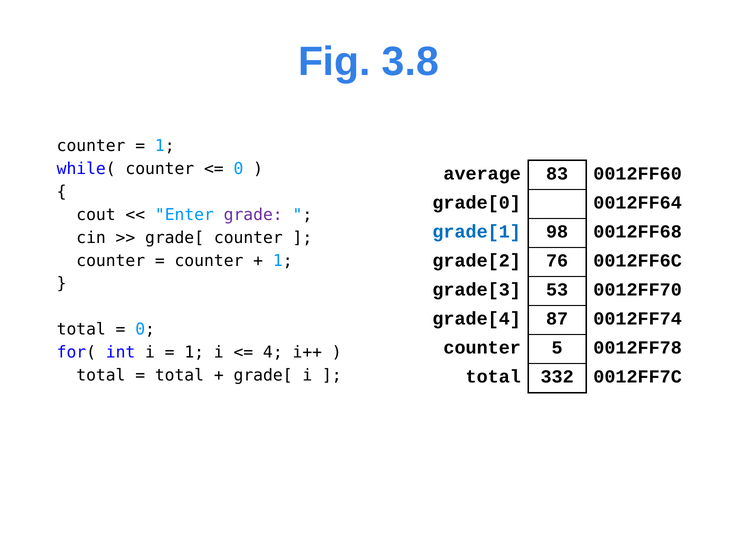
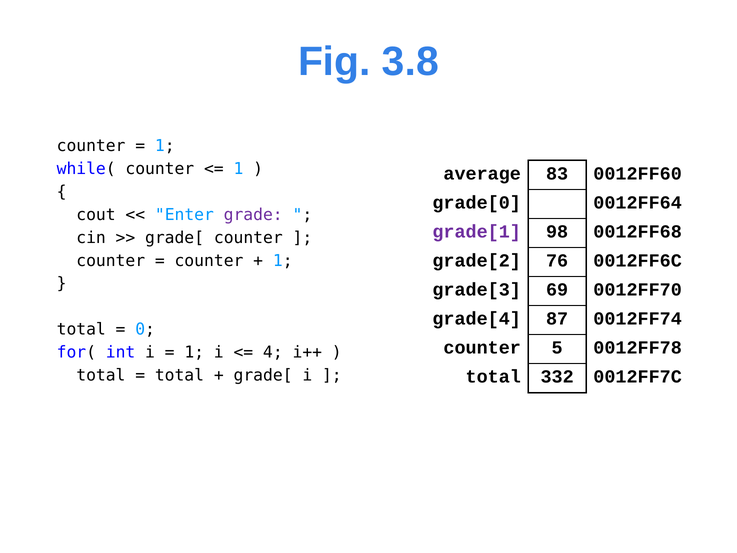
0 at (238, 169): 0 -> 1
grade[1 colour: blue -> purple
53: 53 -> 69
